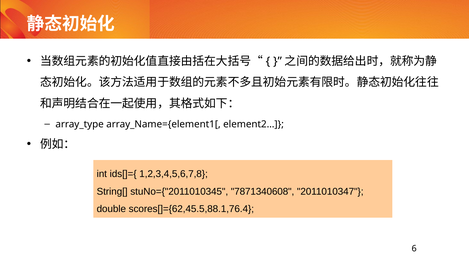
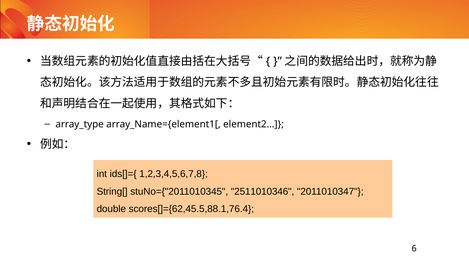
7871340608: 7871340608 -> 2511010346
